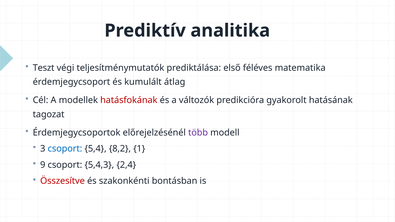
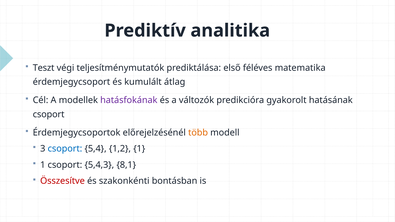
hatásfokának colour: red -> purple
tagozat at (49, 114): tagozat -> csoport
több colour: purple -> orange
8,2: 8,2 -> 1,2
9 at (43, 165): 9 -> 1
2,4: 2,4 -> 8,1
